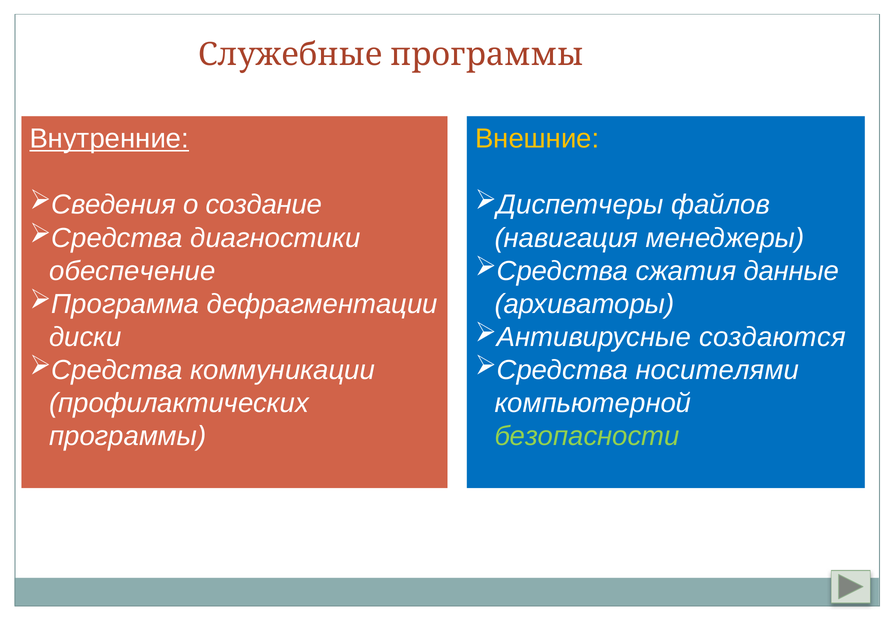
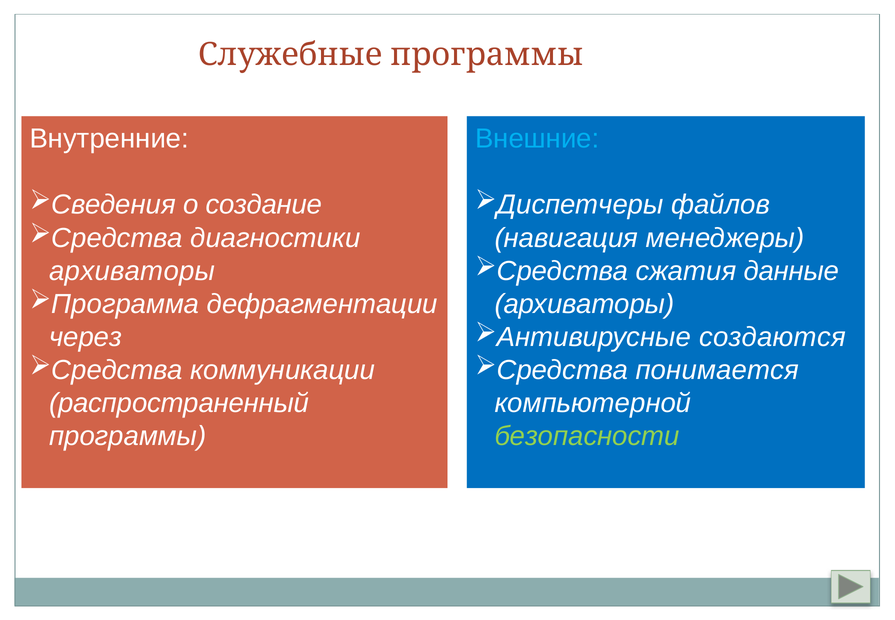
Внутренние underline: present -> none
Внешние colour: yellow -> light blue
обеспечение at (132, 271): обеспечение -> архиваторы
диски: диски -> через
носителями: носителями -> понимается
профилактических: профилактических -> распространенный
